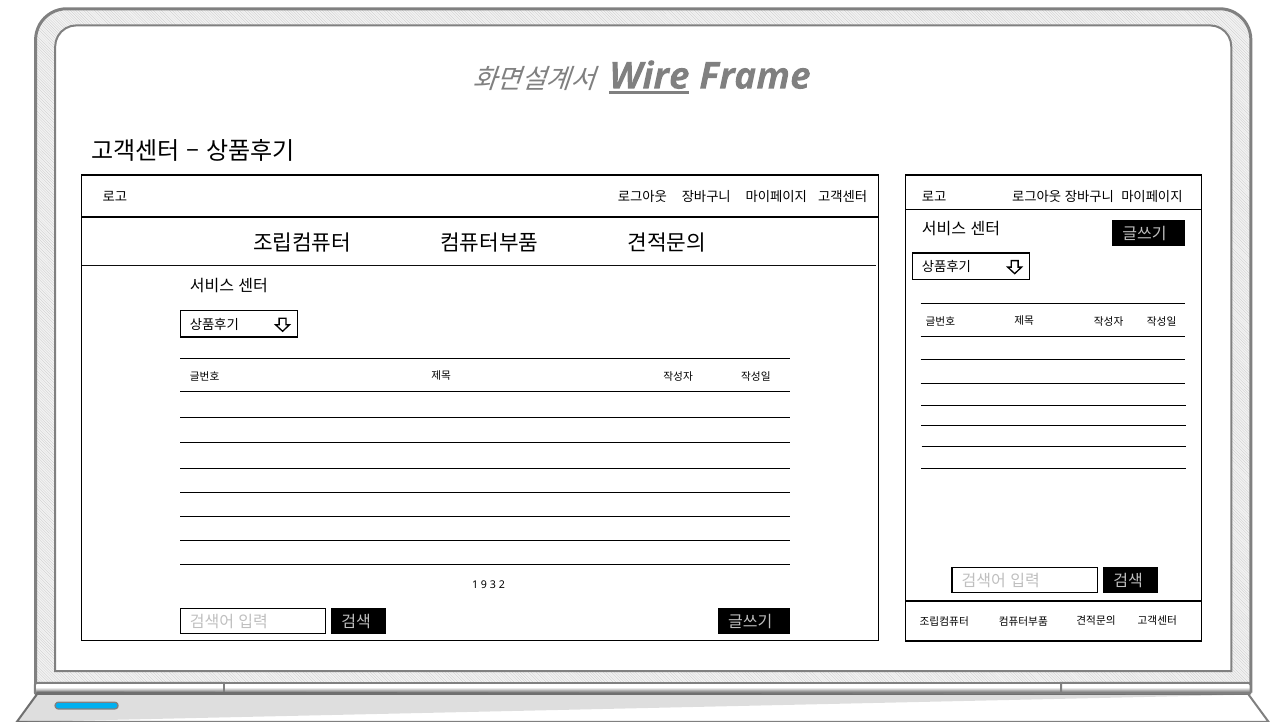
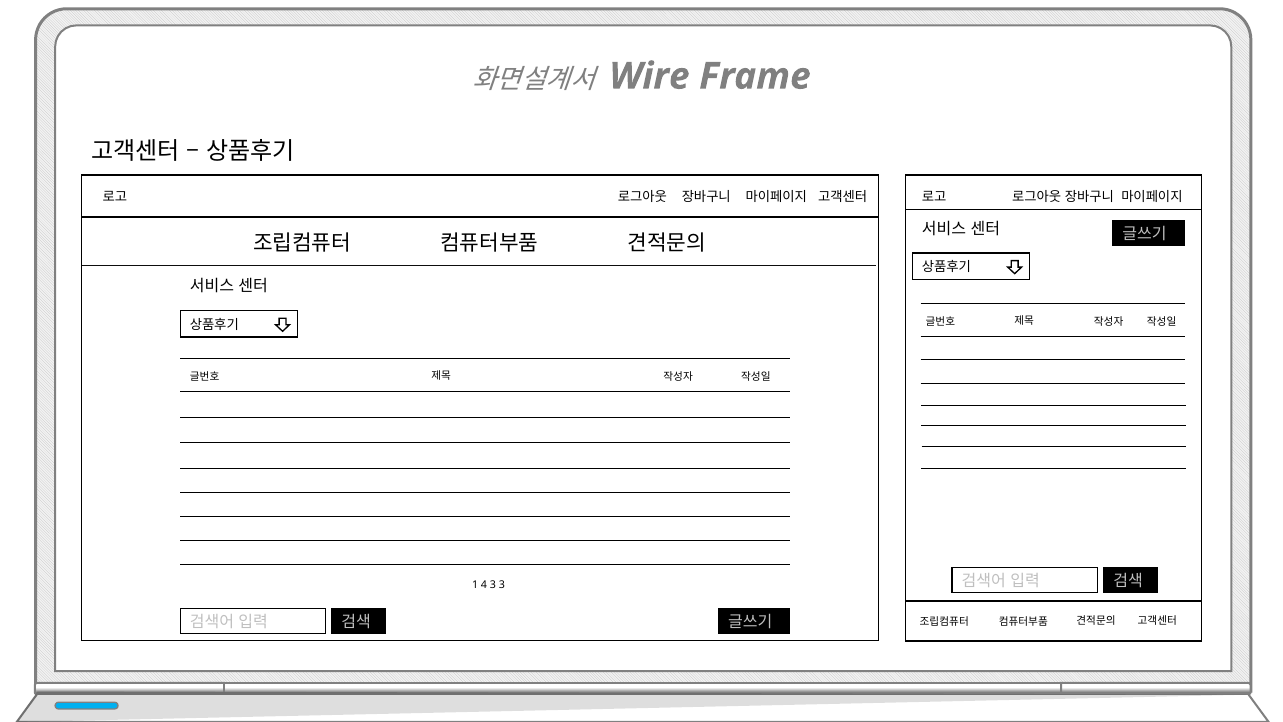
Wire underline: present -> none
9: 9 -> 4
3 2: 2 -> 3
